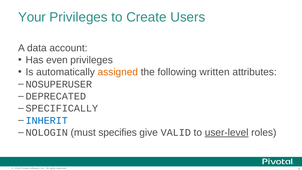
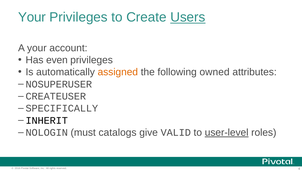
Users underline: none -> present
A data: data -> your
written: written -> owned
DEPRECATED: DEPRECATED -> CREATEUSER
INHERIT colour: blue -> black
specifies: specifies -> catalogs
